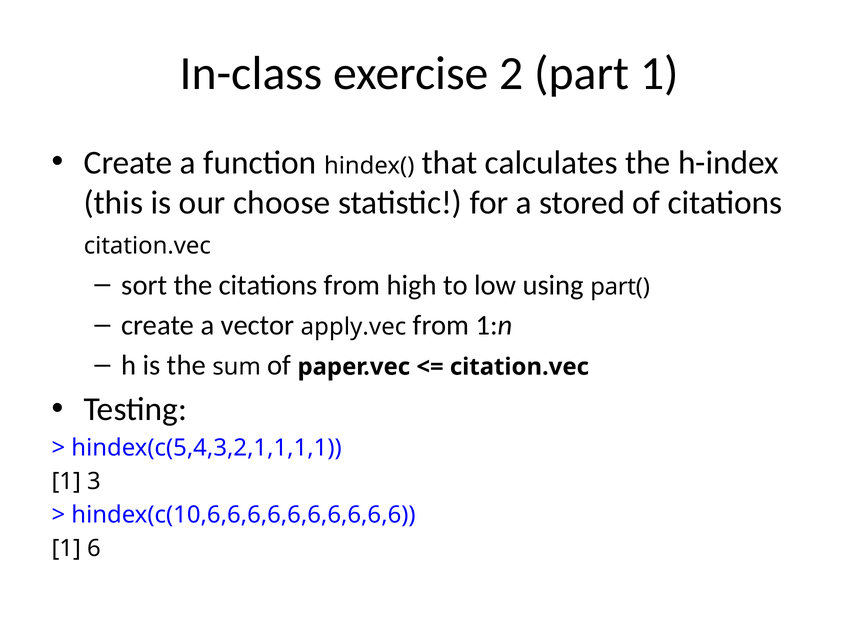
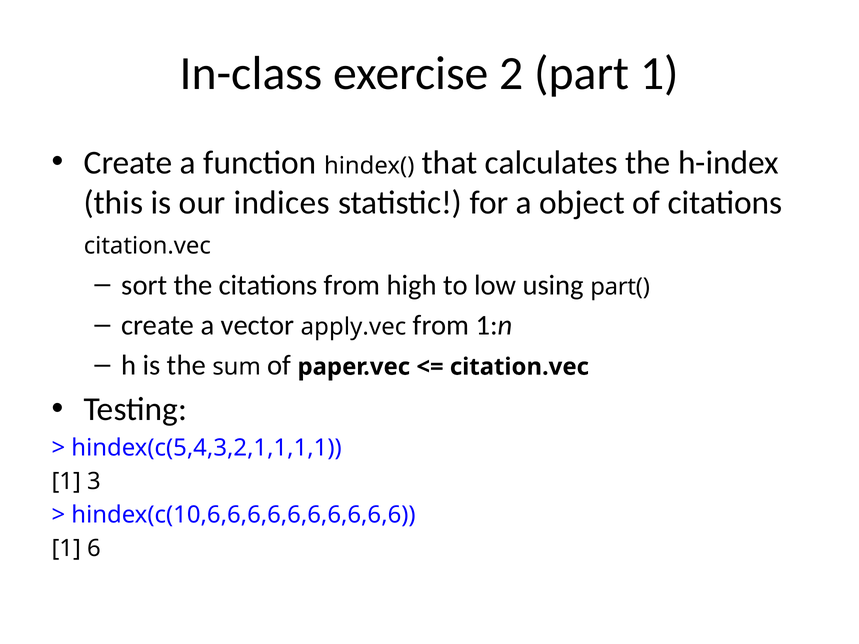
choose: choose -> indices
stored: stored -> object
